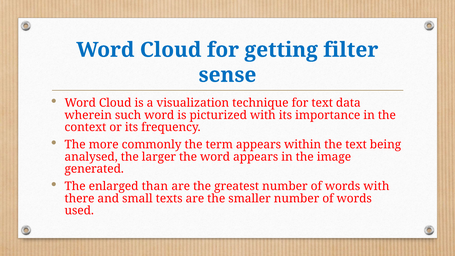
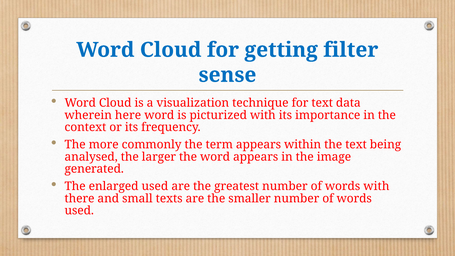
such: such -> here
enlarged than: than -> used
